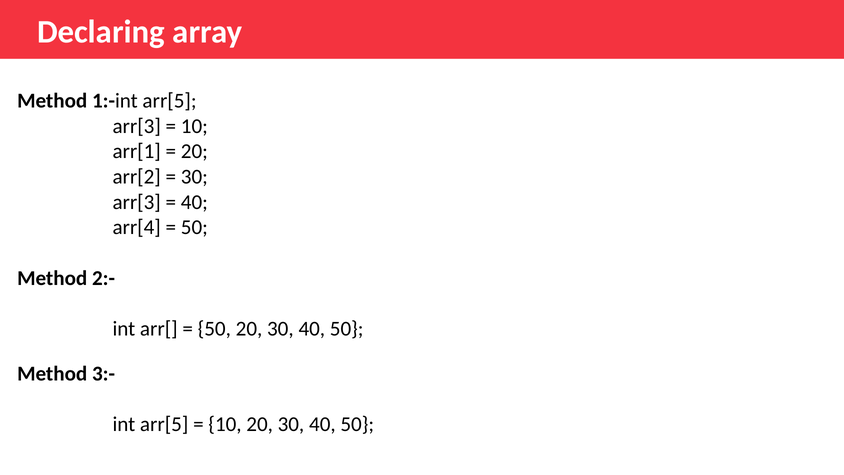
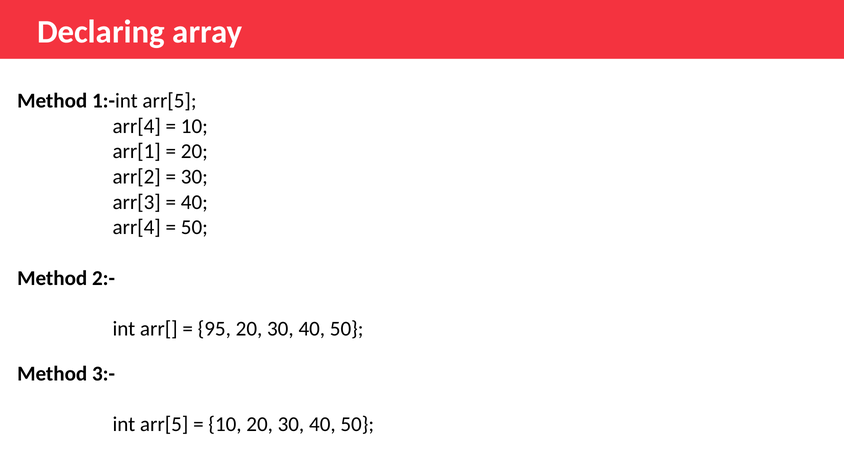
arr[3 at (137, 126): arr[3 -> arr[4
50 at (214, 329): 50 -> 95
